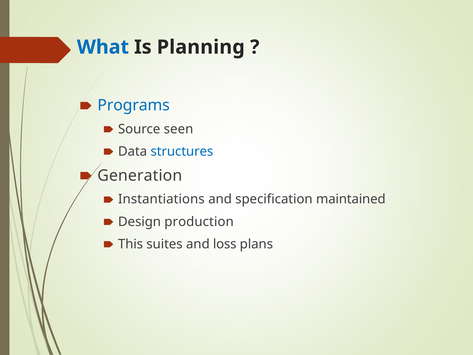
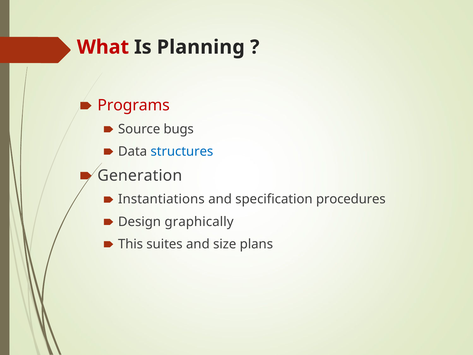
What colour: blue -> red
Programs colour: blue -> red
seen: seen -> bugs
maintained: maintained -> procedures
production: production -> graphically
loss: loss -> size
